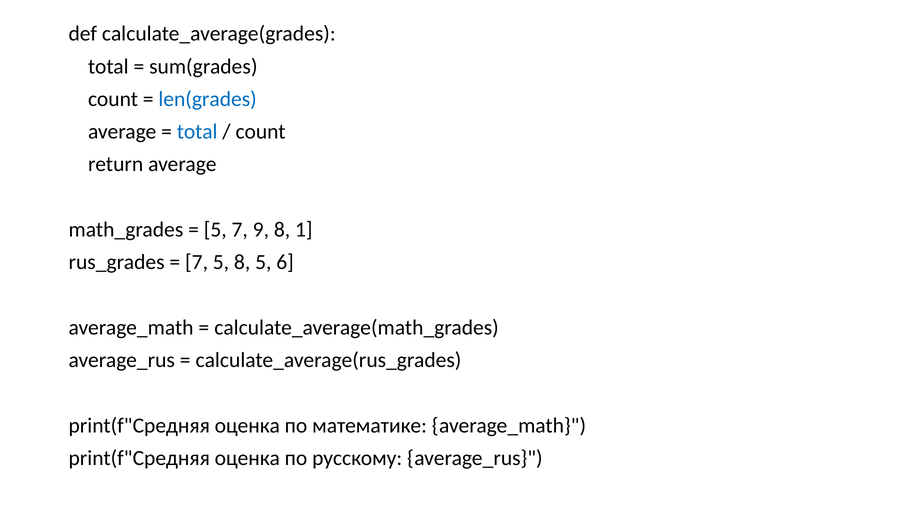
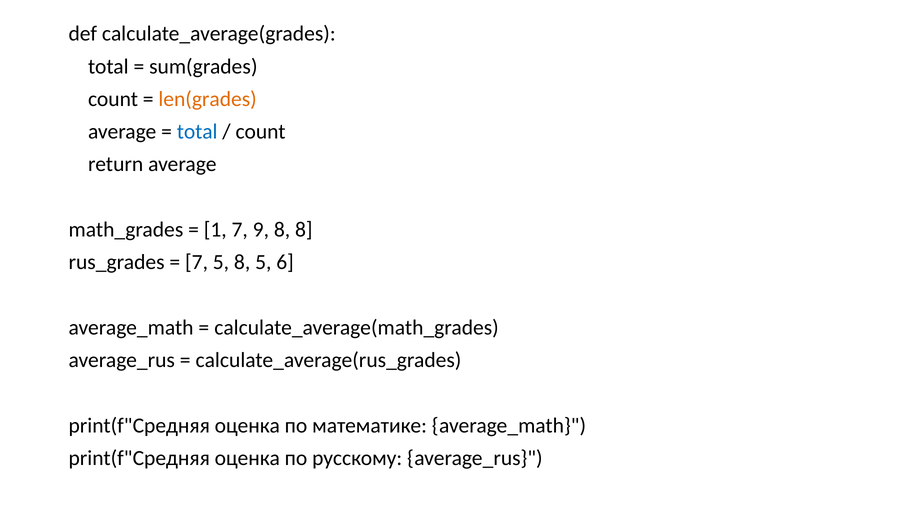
len(grades colour: blue -> orange
5 at (215, 230): 5 -> 1
8 1: 1 -> 8
